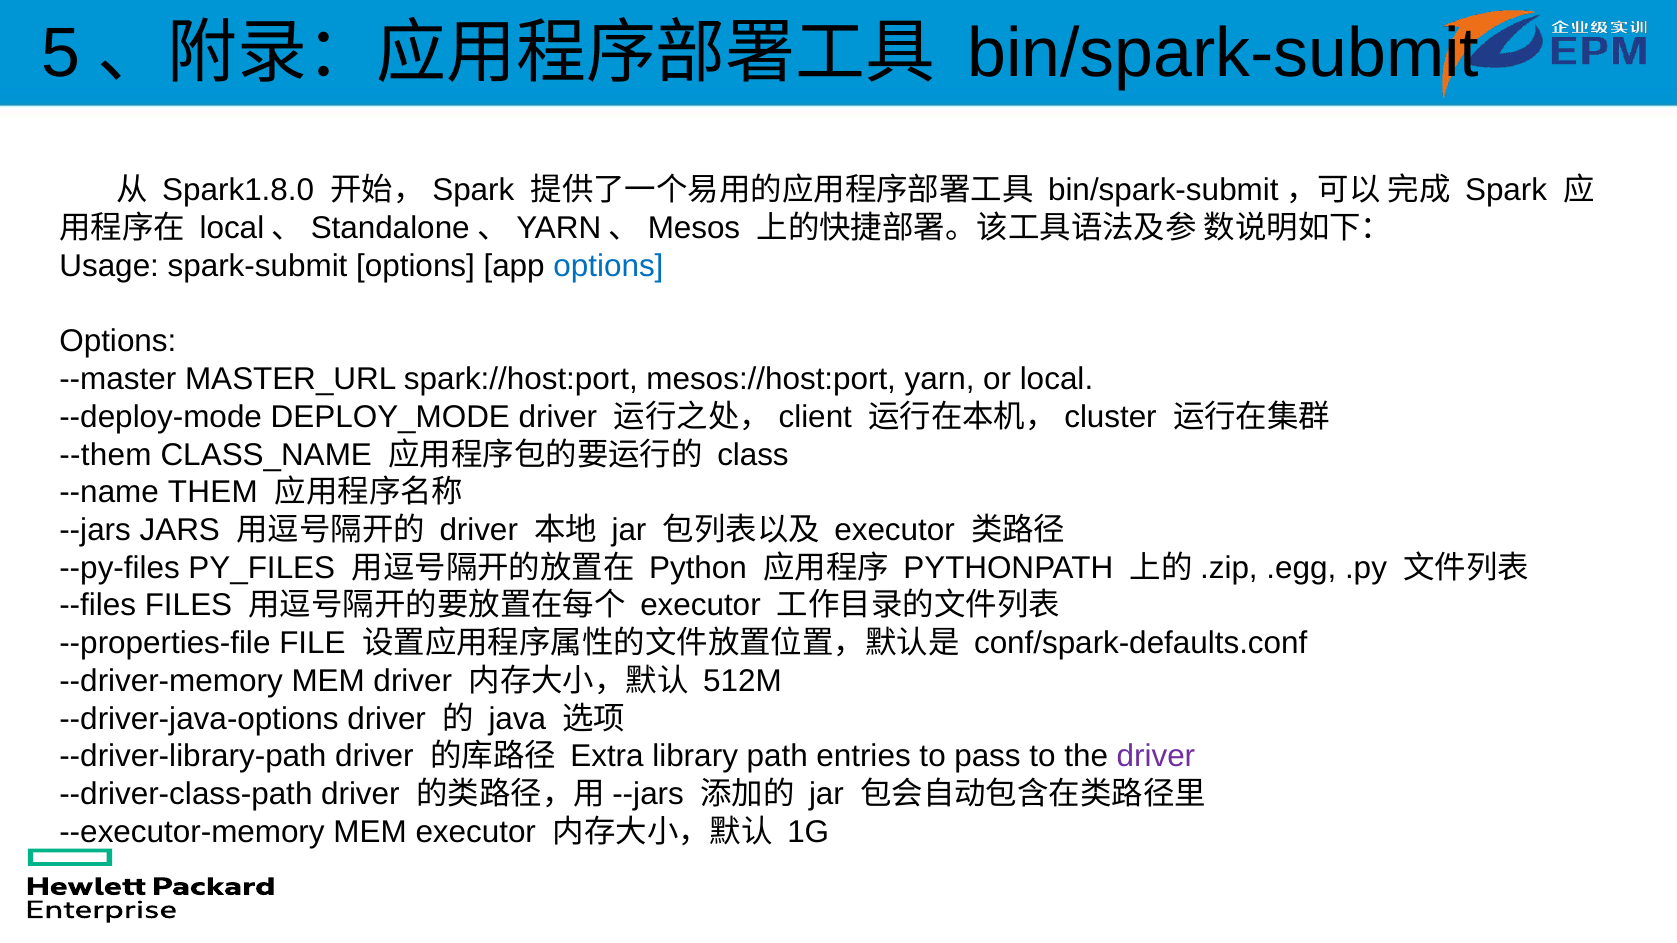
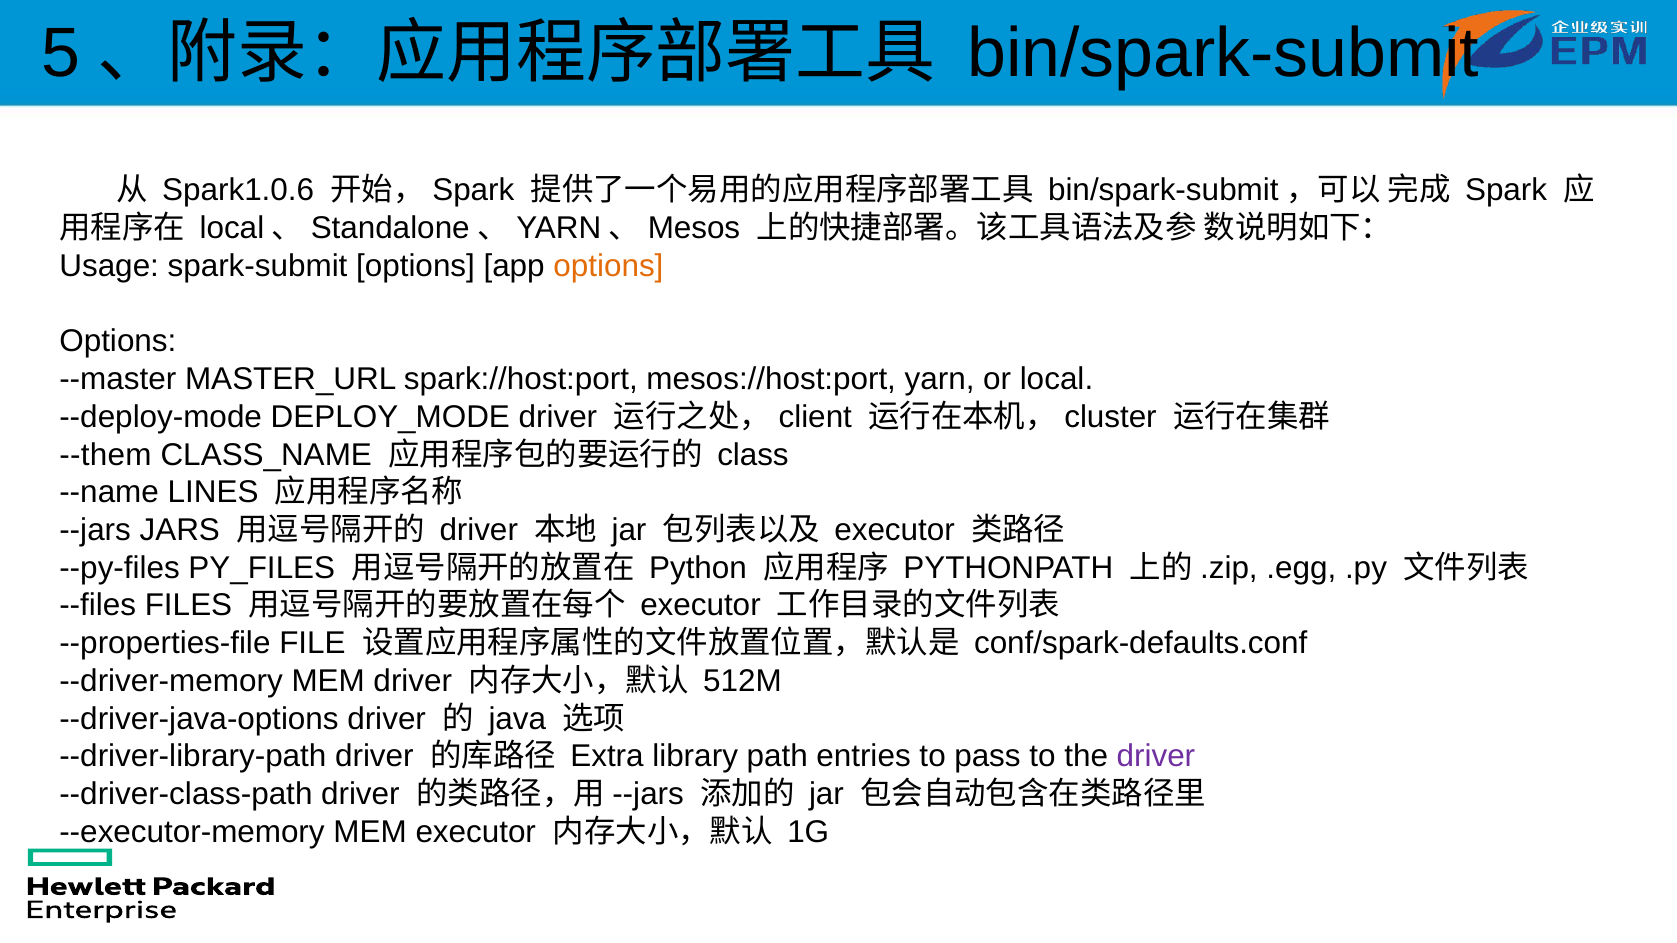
Spark1.8.0: Spark1.8.0 -> Spark1.0.6
options at (608, 266) colour: blue -> orange
THEM: THEM -> LINES
